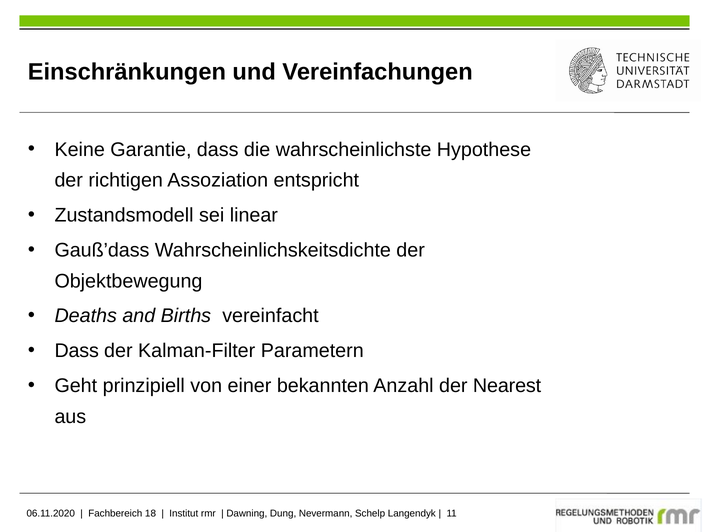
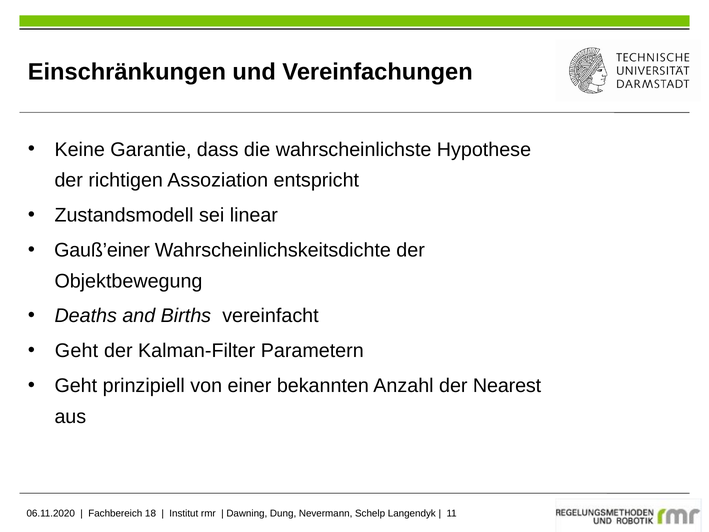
Gauß’dass: Gauß’dass -> Gauß’einer
Dass at (77, 351): Dass -> Geht
